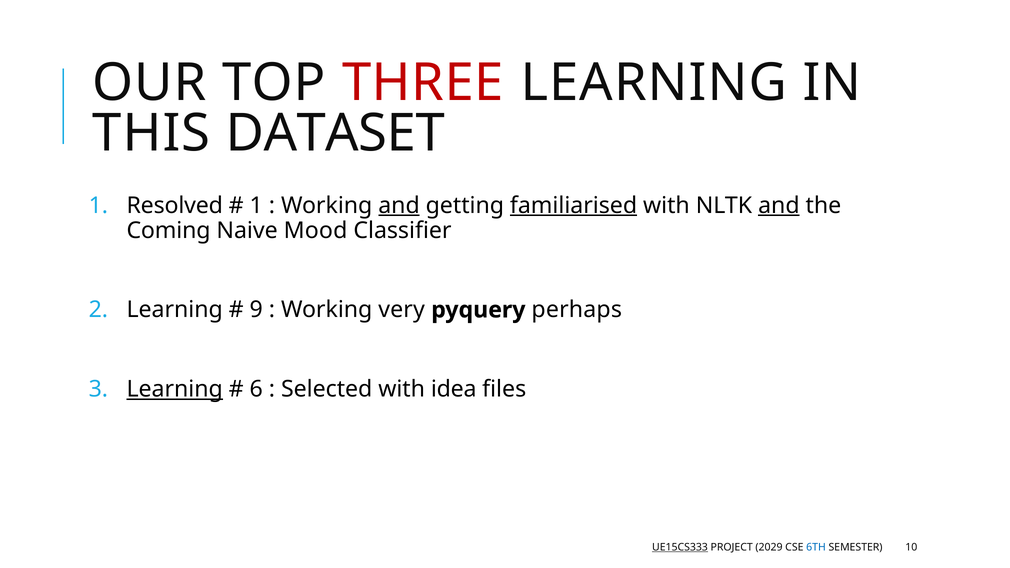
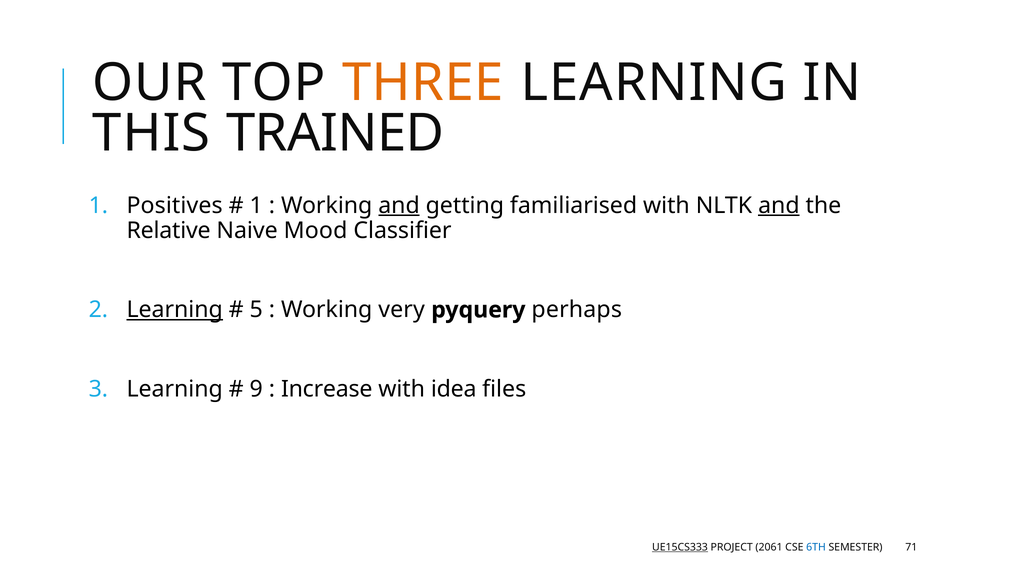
THREE colour: red -> orange
DATASET: DATASET -> TRAINED
Resolved: Resolved -> Positives
familiarised underline: present -> none
Coming: Coming -> Relative
Learning at (175, 310) underline: none -> present
9: 9 -> 5
Learning at (175, 389) underline: present -> none
6: 6 -> 9
Selected: Selected -> Increase
2029: 2029 -> 2061
10: 10 -> 71
